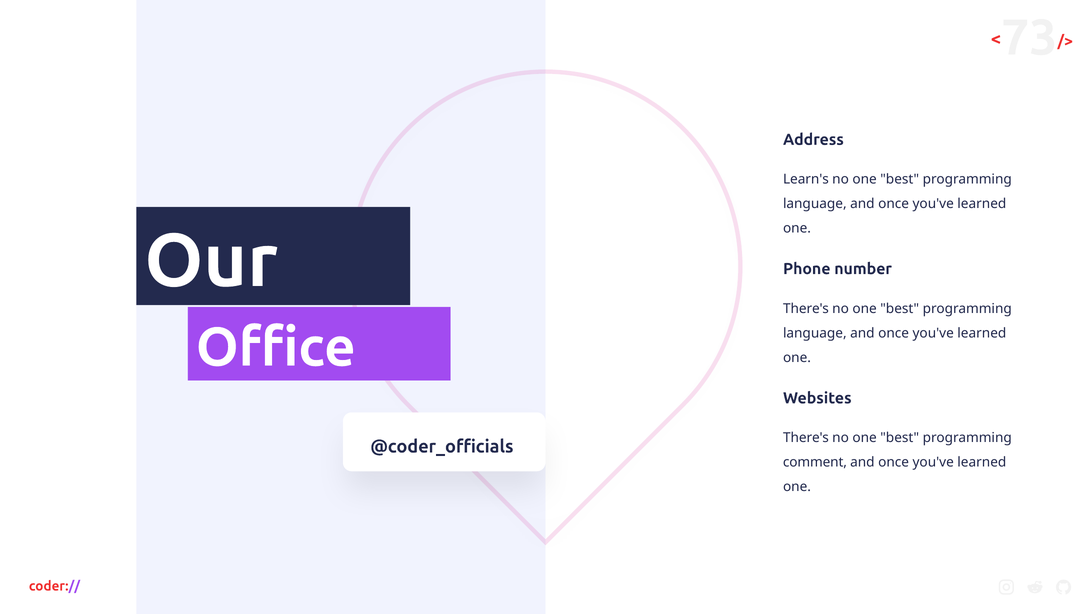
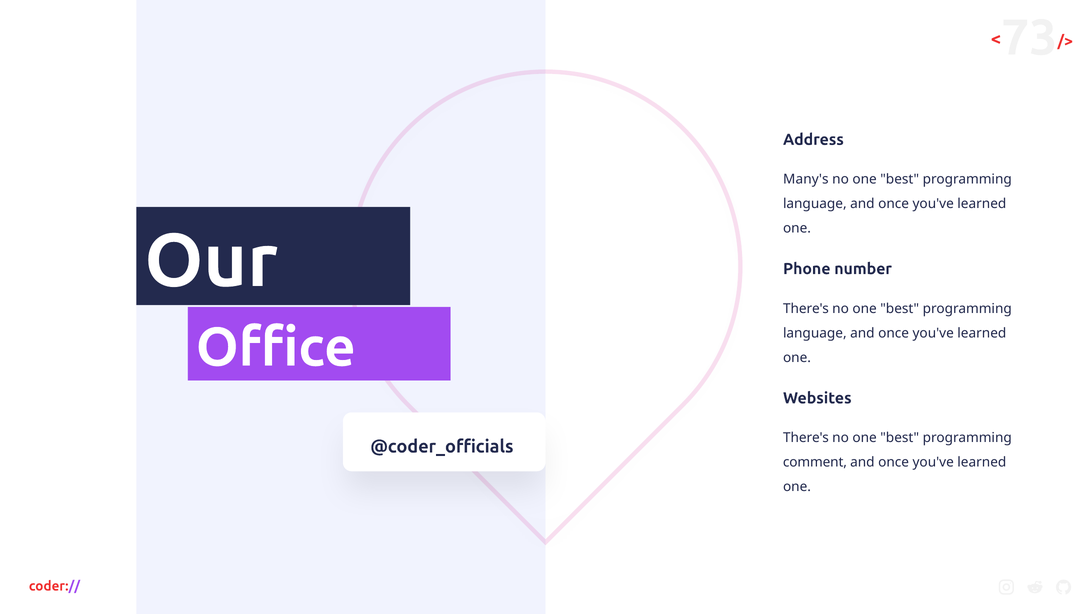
Learn's: Learn's -> Many's
